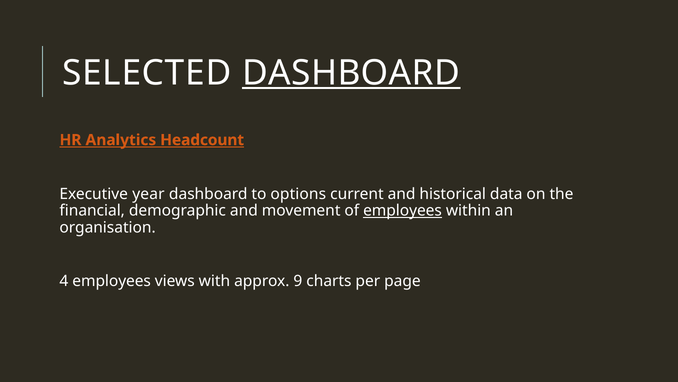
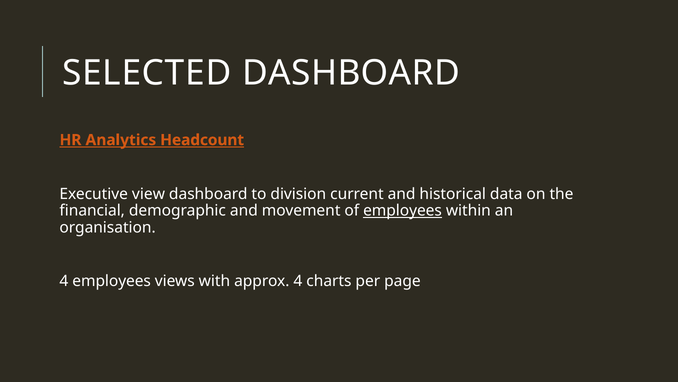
DASHBOARD at (351, 73) underline: present -> none
year: year -> view
options: options -> division
approx 9: 9 -> 4
